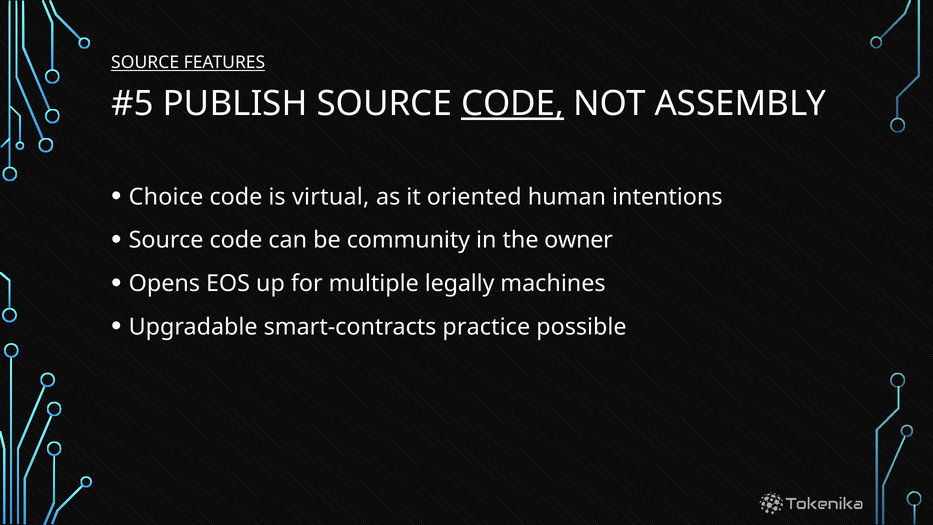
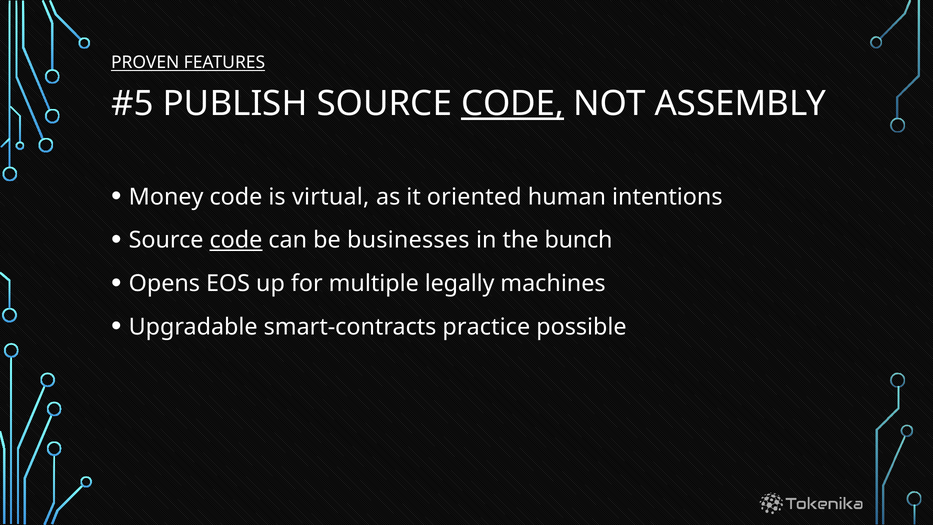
SOURCE at (145, 62): SOURCE -> PROVEN
Choice: Choice -> Money
code at (236, 240) underline: none -> present
community: community -> businesses
owner: owner -> bunch
